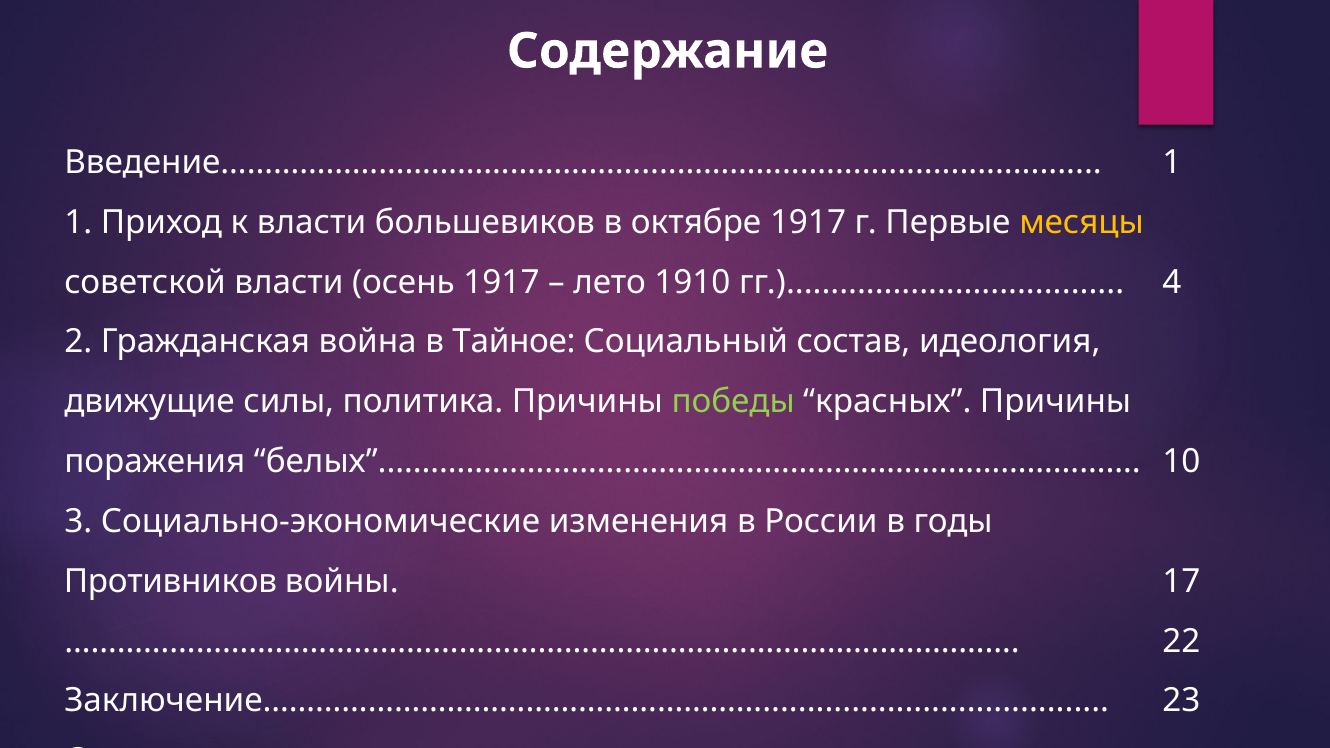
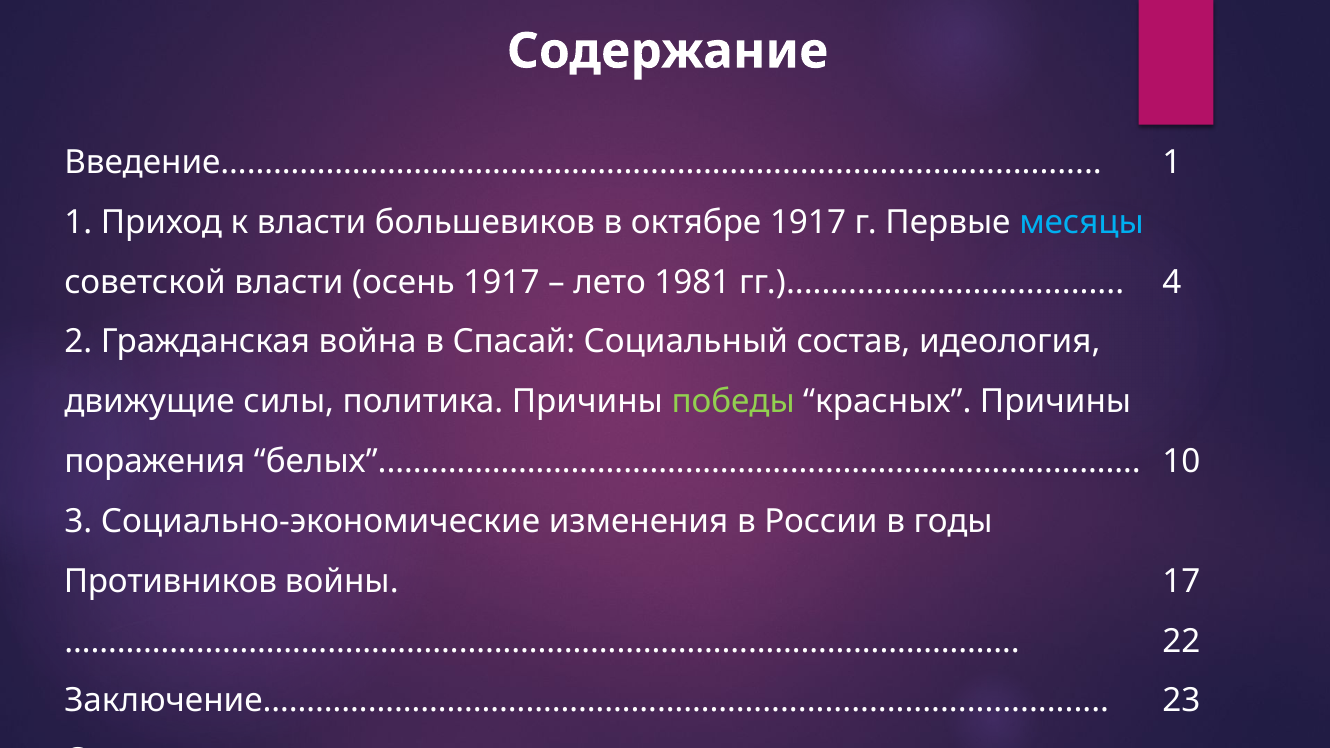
месяцы colour: yellow -> light blue
1910: 1910 -> 1981
Тайное: Тайное -> Спасай
